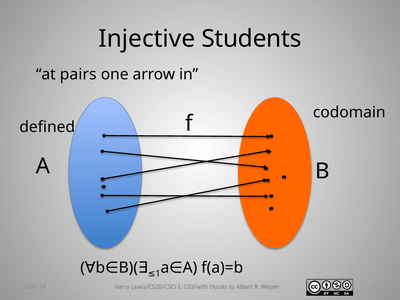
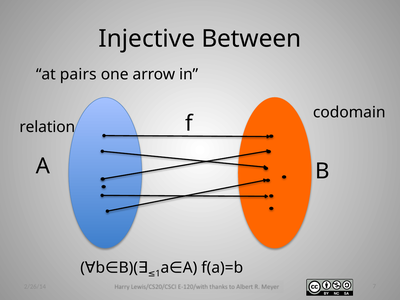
Students: Students -> Between
defined: defined -> relation
